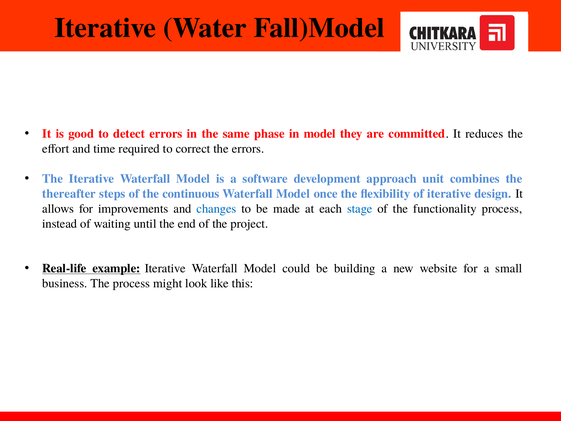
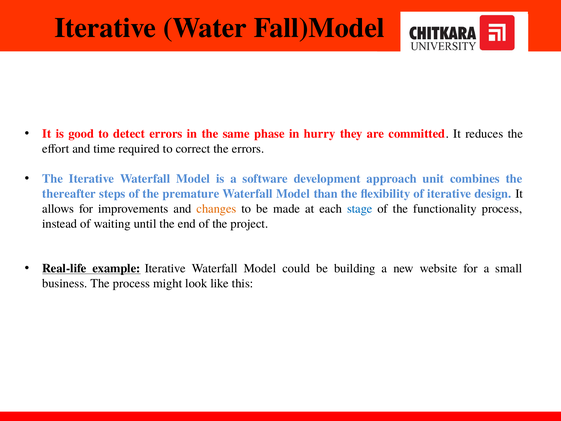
in model: model -> hurry
continuous: continuous -> premature
once: once -> than
changes colour: blue -> orange
